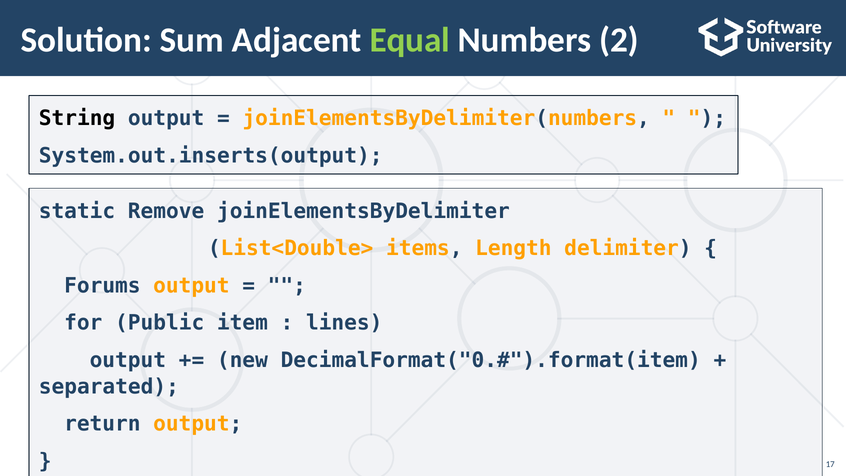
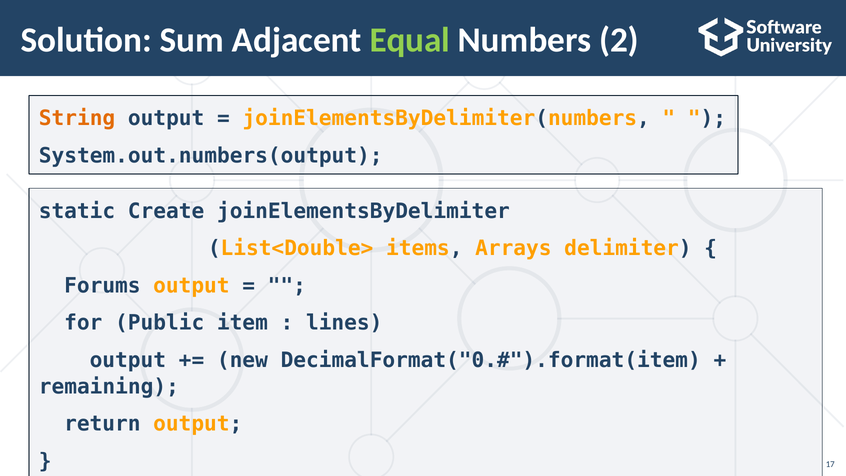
String colour: black -> orange
System.out.inserts(output: System.out.inserts(output -> System.out.numbers(output
Remove: Remove -> Create
Length: Length -> Arrays
separated: separated -> remaining
